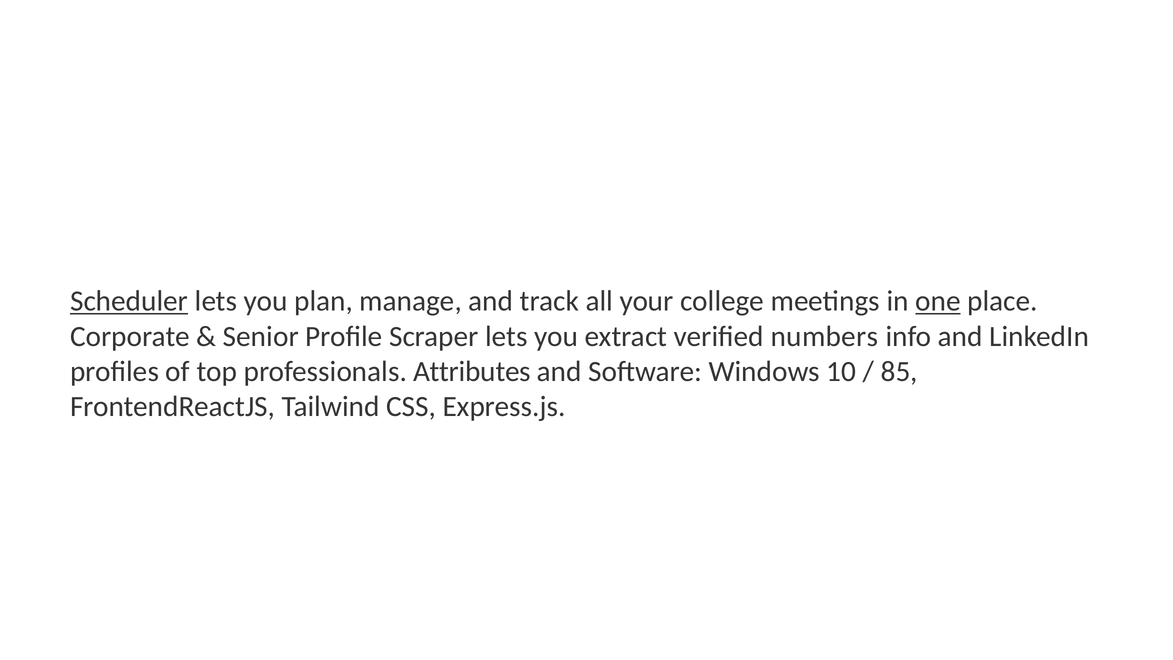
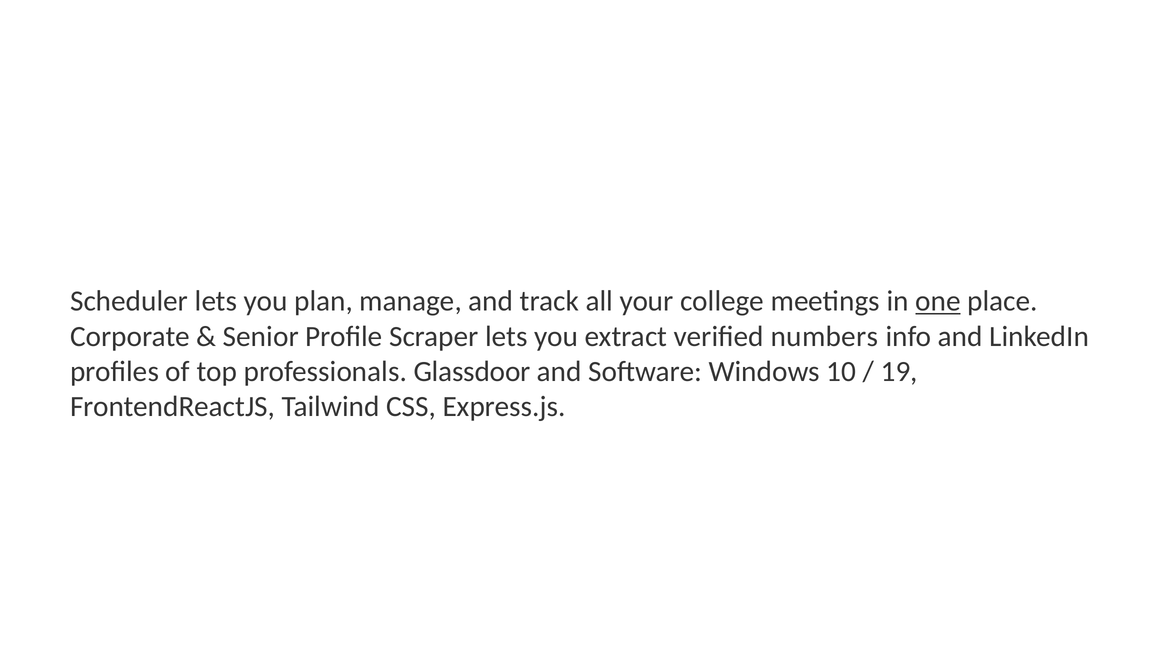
Scheduler underline: present -> none
Attributes: Attributes -> Glassdoor
85: 85 -> 19
